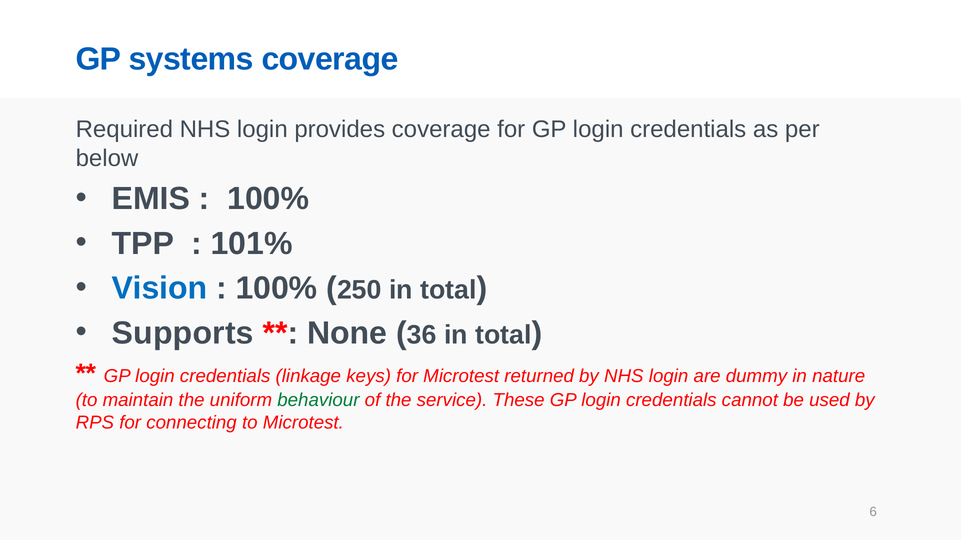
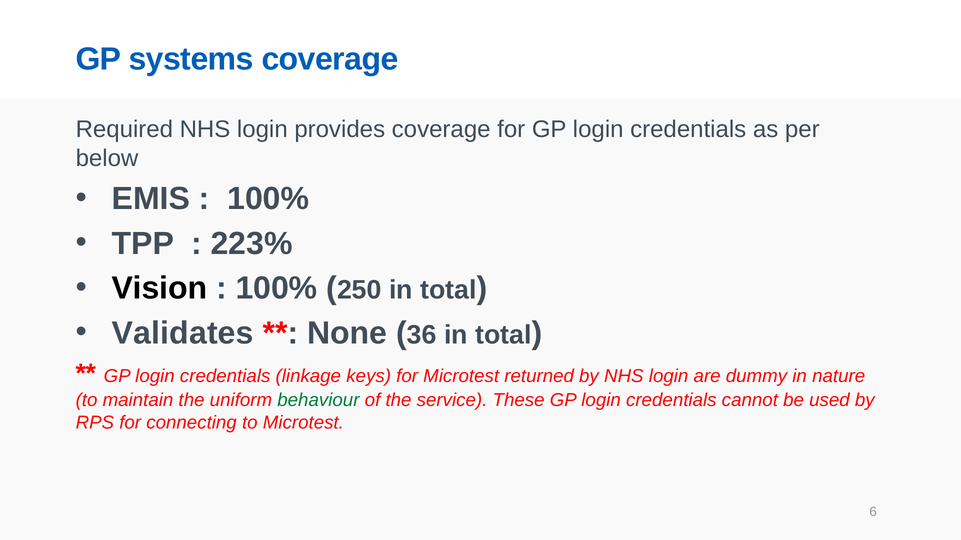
101%: 101% -> 223%
Vision colour: blue -> black
Supports: Supports -> Validates
